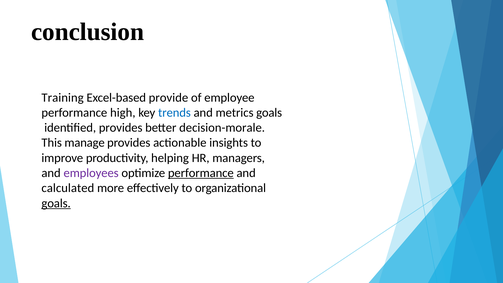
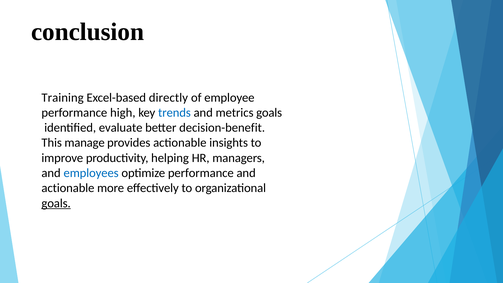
provide: provide -> directly
identified provides: provides -> evaluate
decision-morale: decision-morale -> decision-benefit
employees colour: purple -> blue
performance at (201, 173) underline: present -> none
calculated at (68, 188): calculated -> actionable
